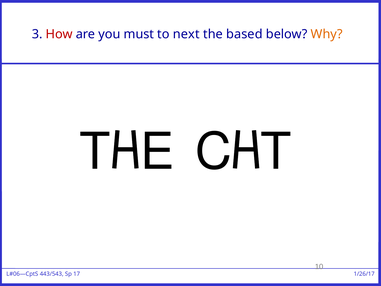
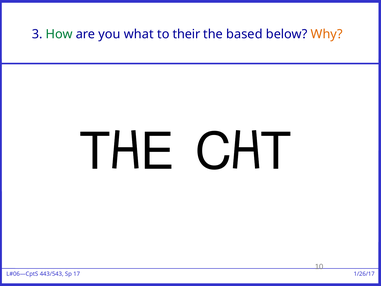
How colour: red -> green
must: must -> what
next: next -> their
